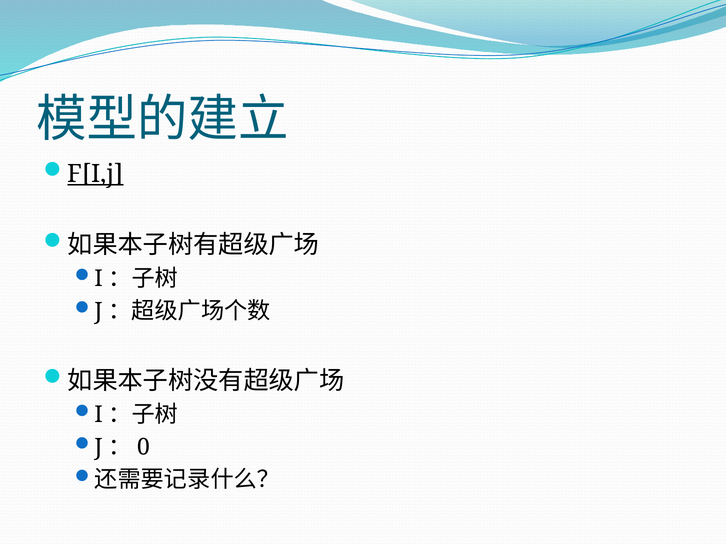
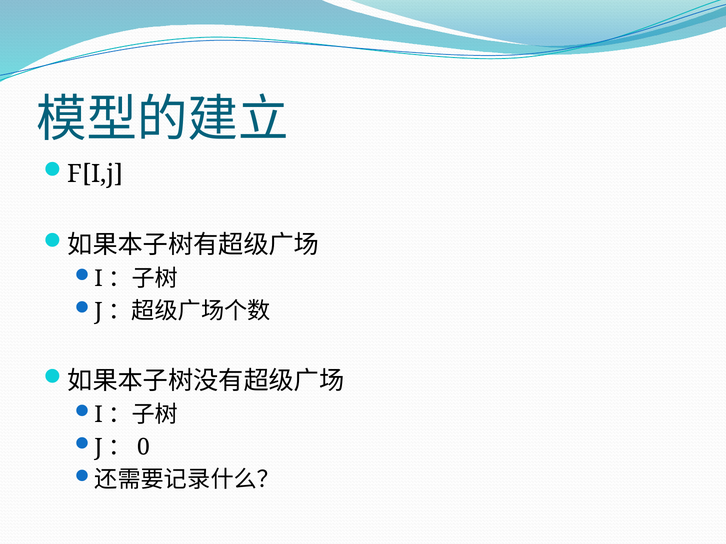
F[I,j underline: present -> none
